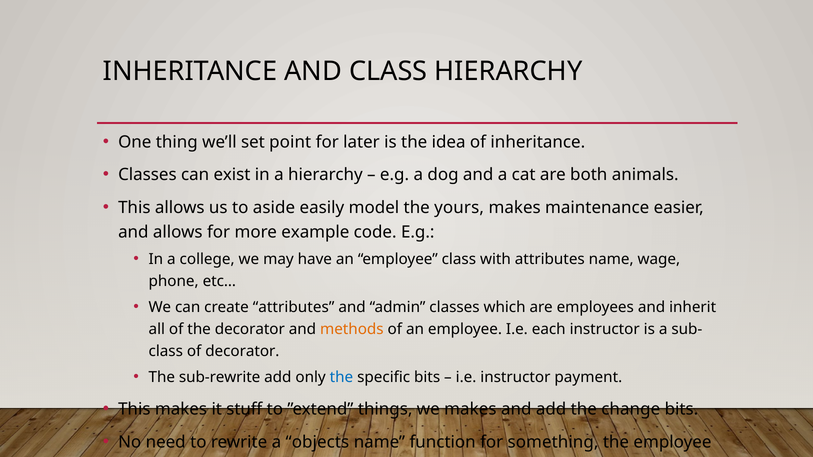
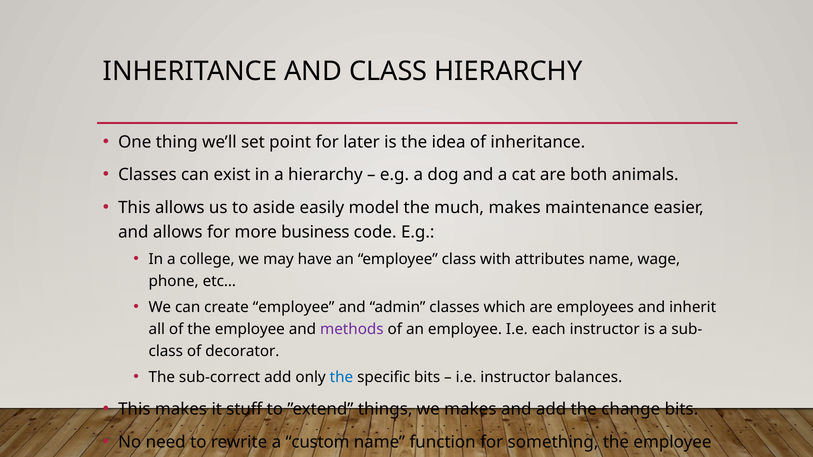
yours: yours -> much
example: example -> business
create attributes: attributes -> employee
of the decorator: decorator -> employee
methods colour: orange -> purple
sub-rewrite: sub-rewrite -> sub-correct
payment: payment -> balances
objects: objects -> custom
